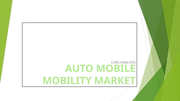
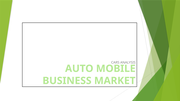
MOBILITY: MOBILITY -> BUSINESS
